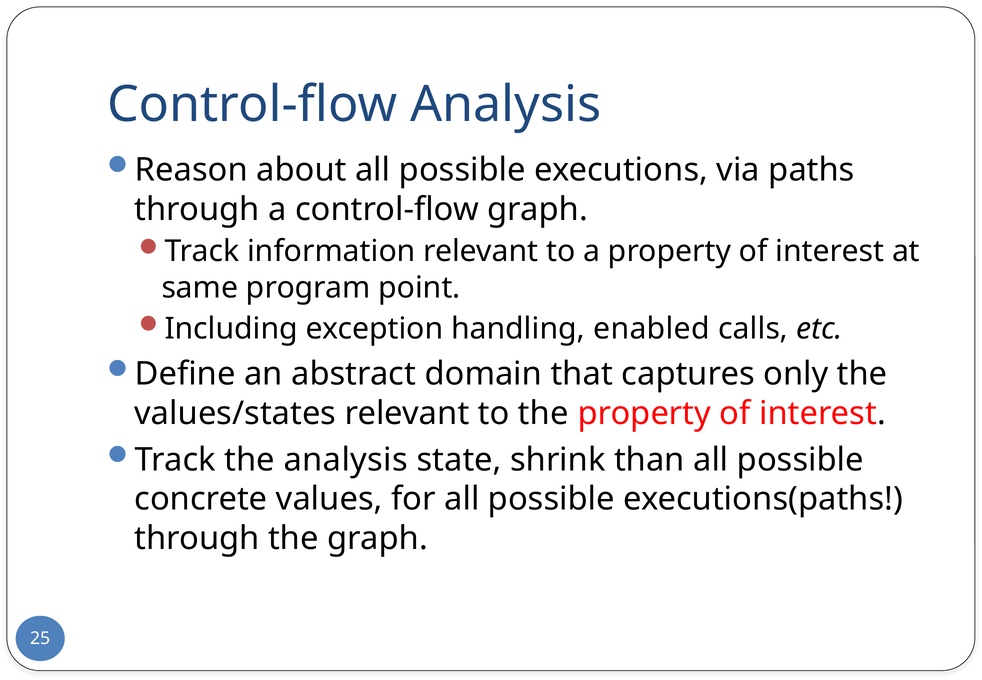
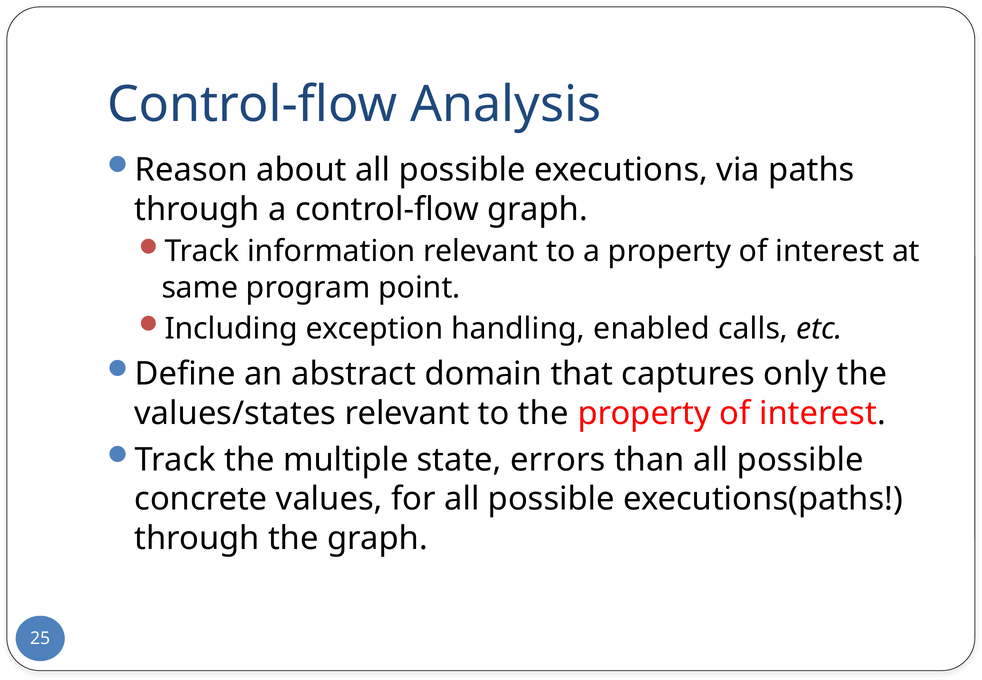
the analysis: analysis -> multiple
shrink: shrink -> errors
